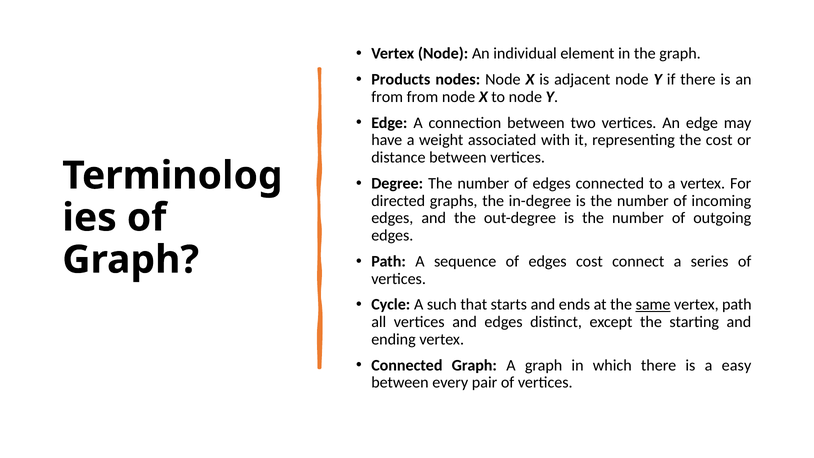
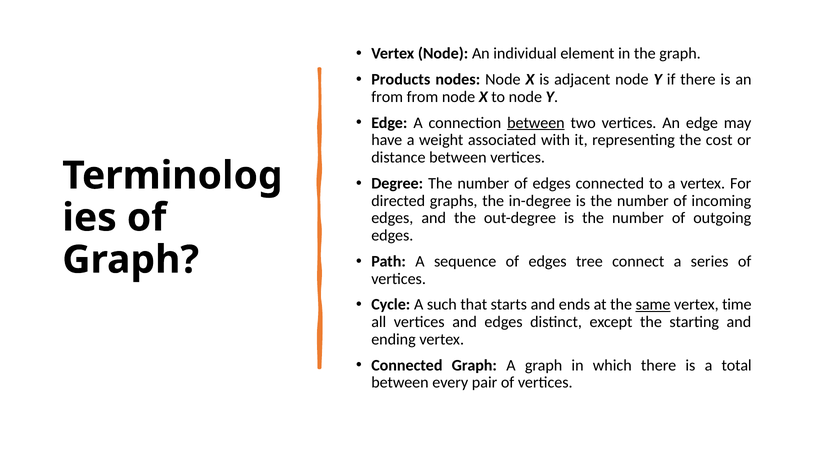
between at (536, 123) underline: none -> present
edges cost: cost -> tree
vertex path: path -> time
easy: easy -> total
